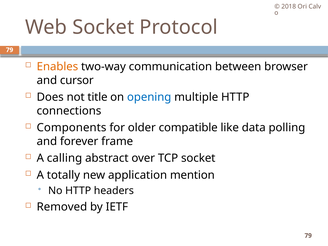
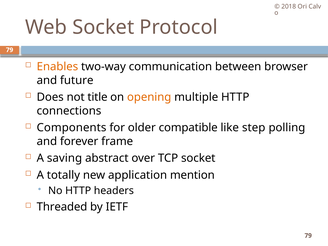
cursor: cursor -> future
opening colour: blue -> orange
data: data -> step
calling: calling -> saving
Removed: Removed -> Threaded
